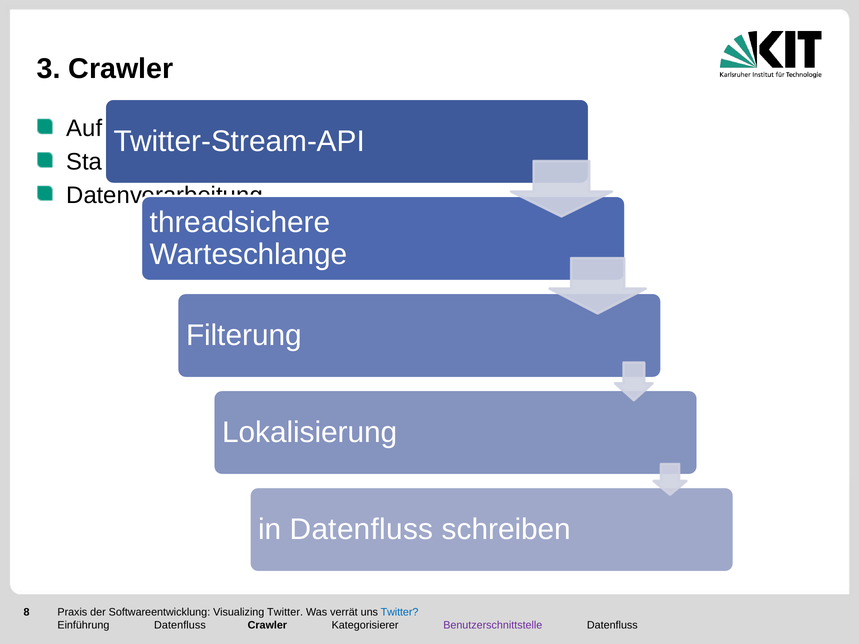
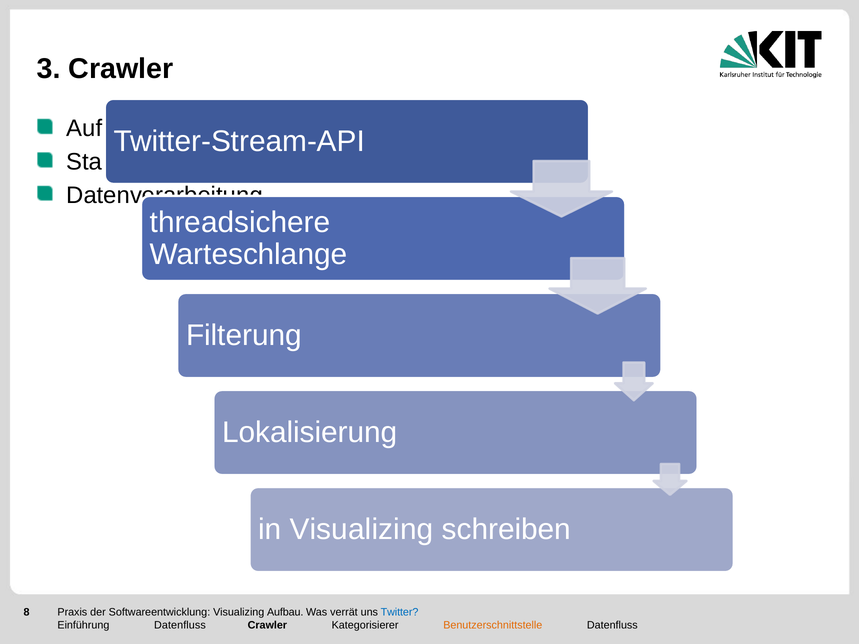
Datenfluss at (362, 530): Datenfluss -> Visualizing
Visualizing Twitter: Twitter -> Aufbau
Benutzerschnittstelle colour: purple -> orange
